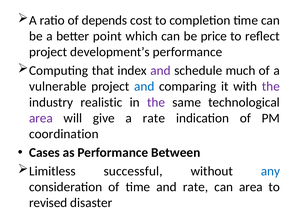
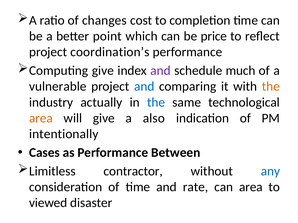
depends: depends -> changes
development’s: development’s -> coordination’s
Computing that: that -> give
the at (271, 87) colour: purple -> orange
realistic: realistic -> actually
the at (156, 103) colour: purple -> blue
area at (41, 118) colour: purple -> orange
a rate: rate -> also
coordination: coordination -> intentionally
successful: successful -> contractor
revised: revised -> viewed
